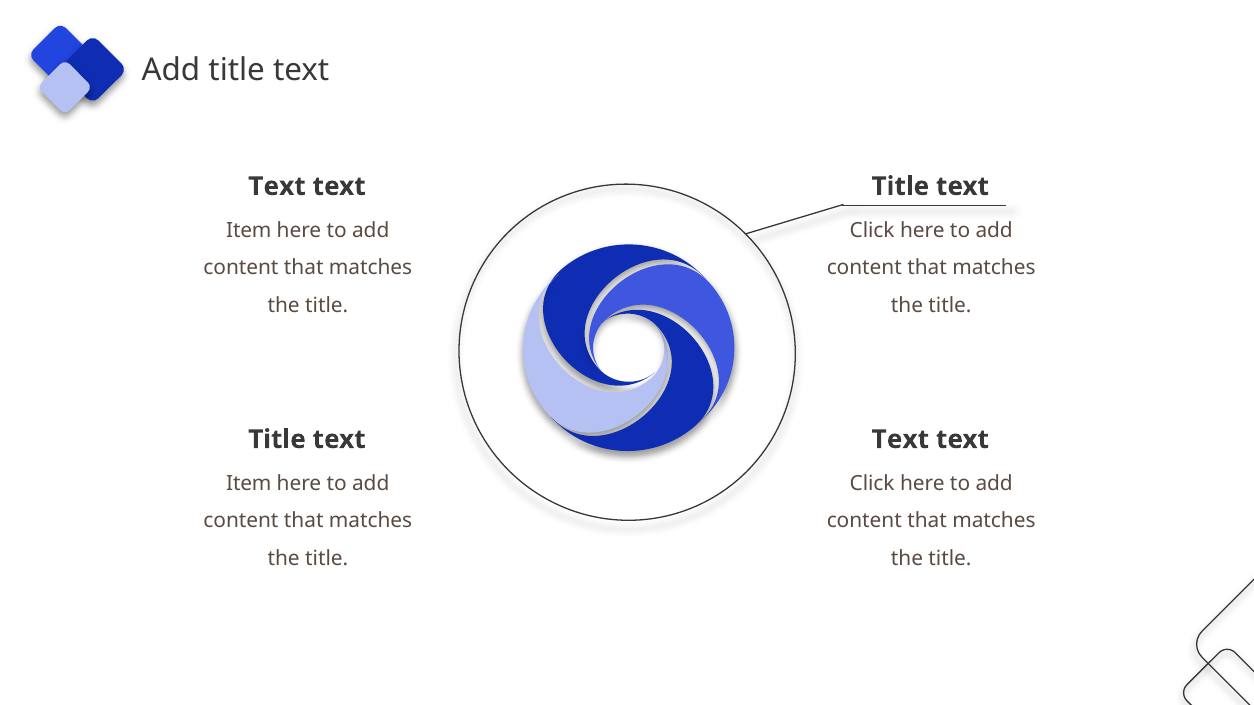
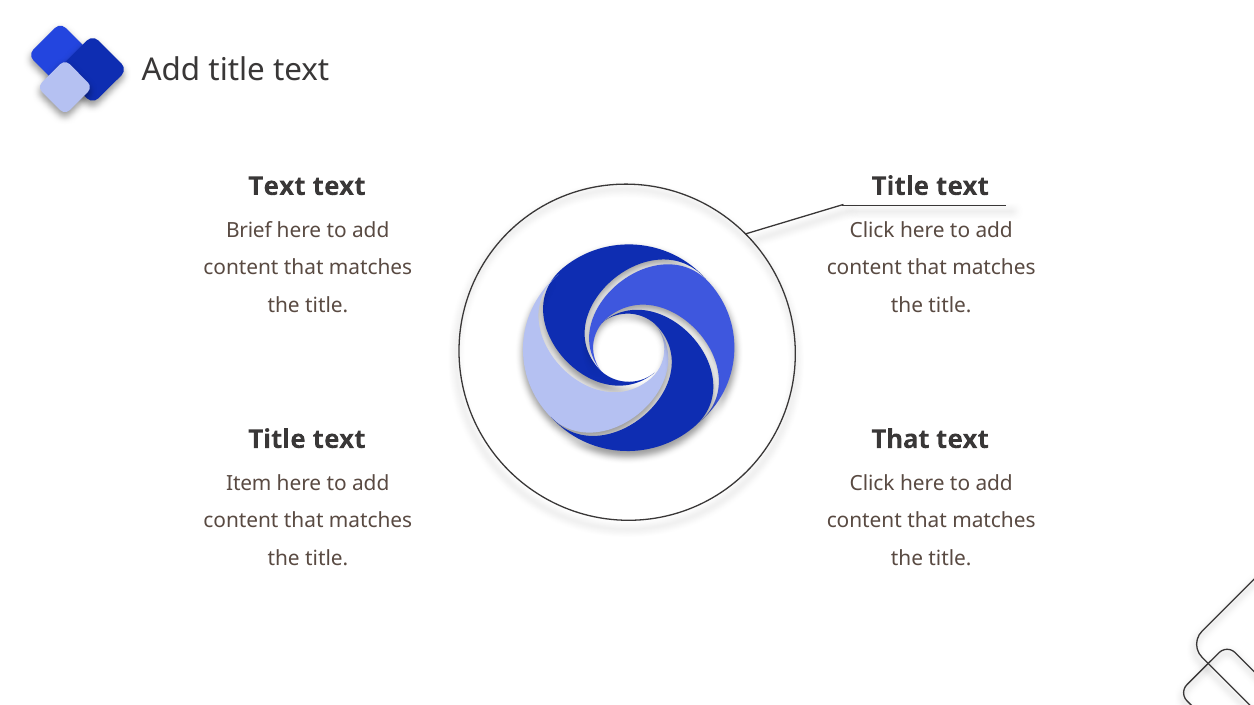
Item at (249, 230): Item -> Brief
Text at (900, 440): Text -> That
